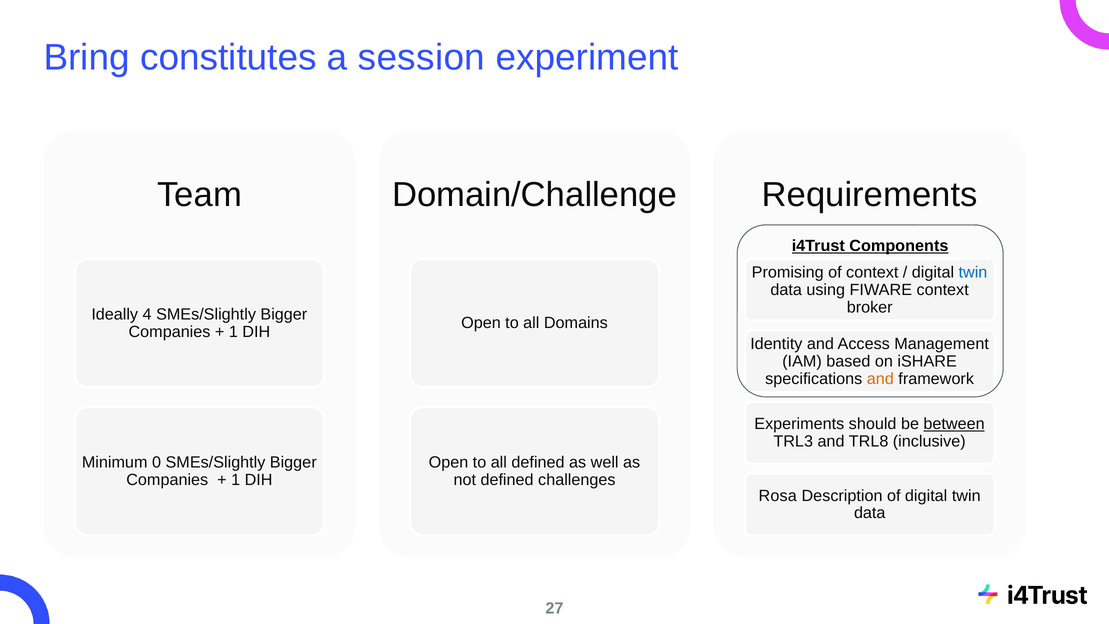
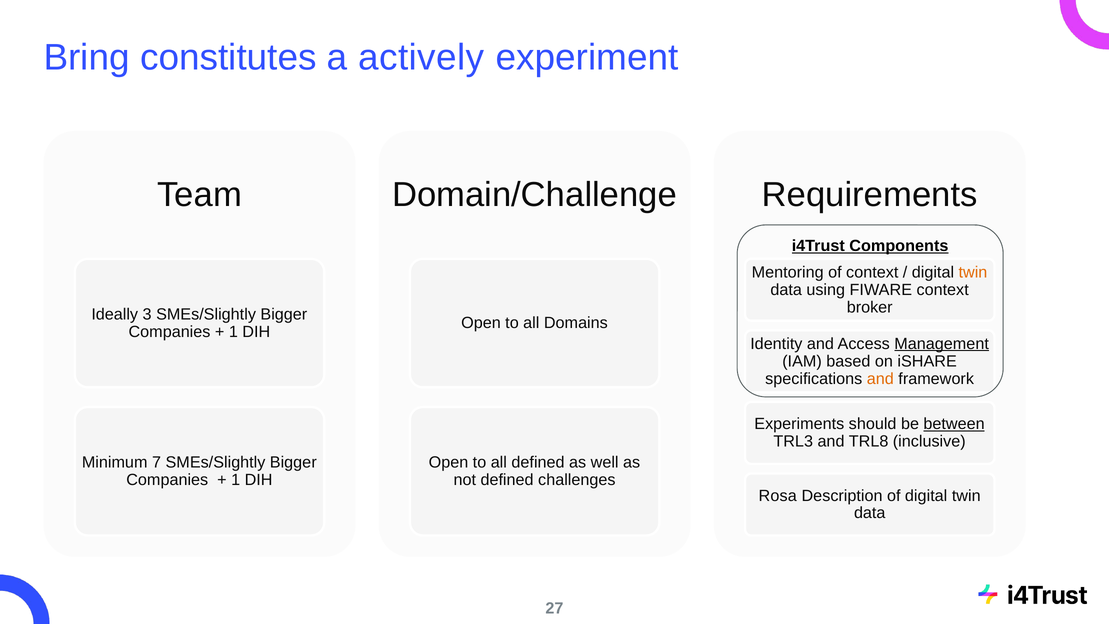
session: session -> actively
Promising: Promising -> Mentoring
twin at (973, 272) colour: blue -> orange
4: 4 -> 3
Management underline: none -> present
0: 0 -> 7
